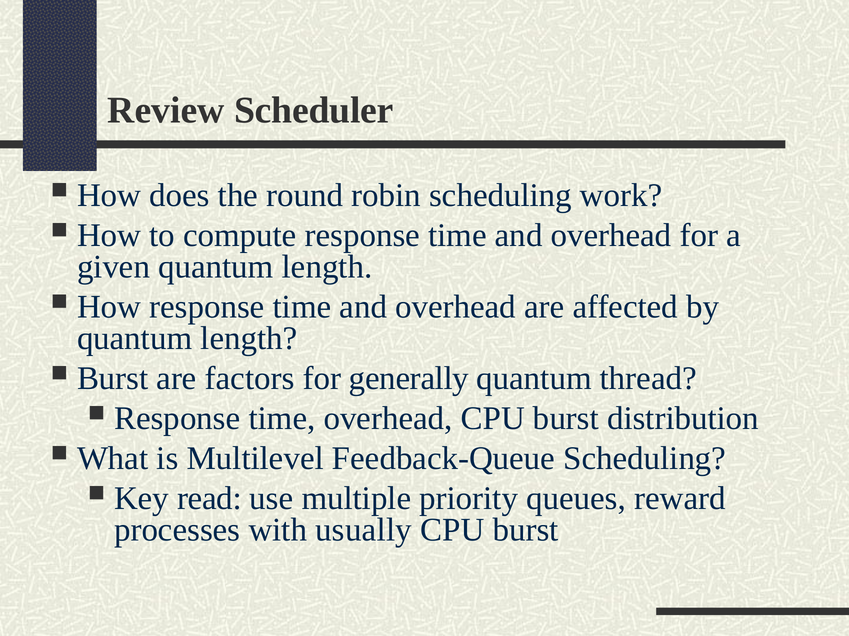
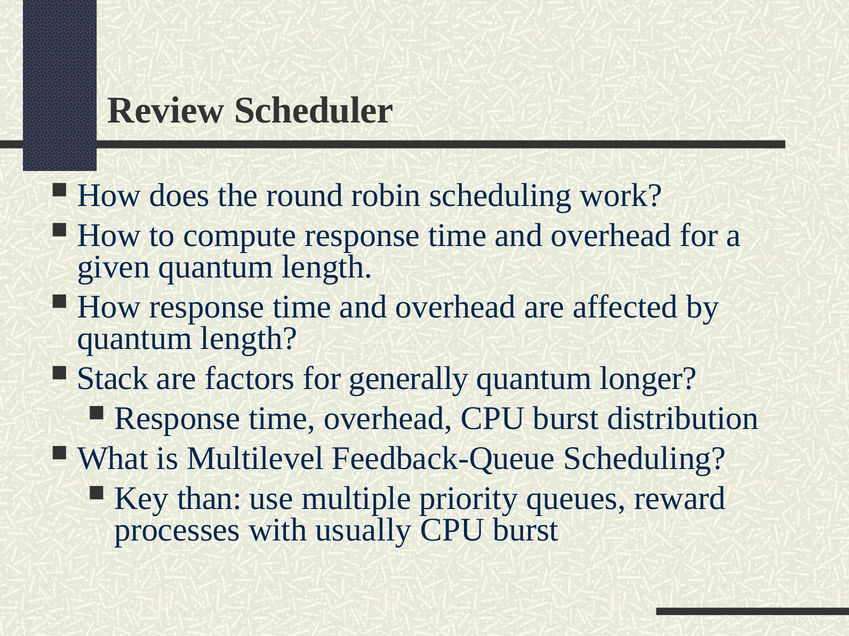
Burst at (113, 379): Burst -> Stack
thread: thread -> longer
read: read -> than
